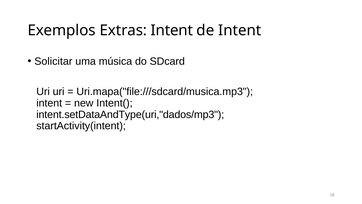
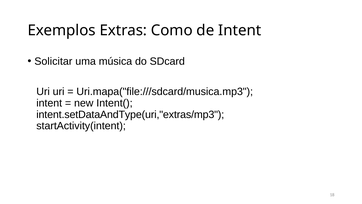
Extras Intent: Intent -> Como
intent.setDataAndType(uri,"dados/mp3: intent.setDataAndType(uri,"dados/mp3 -> intent.setDataAndType(uri,"extras/mp3
